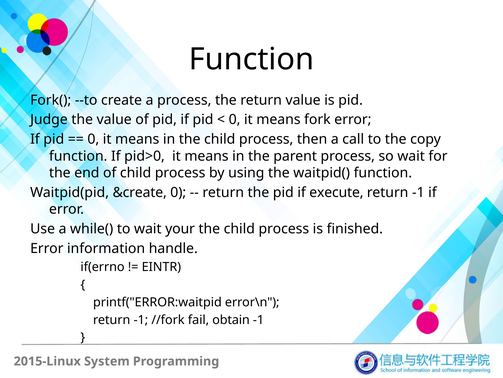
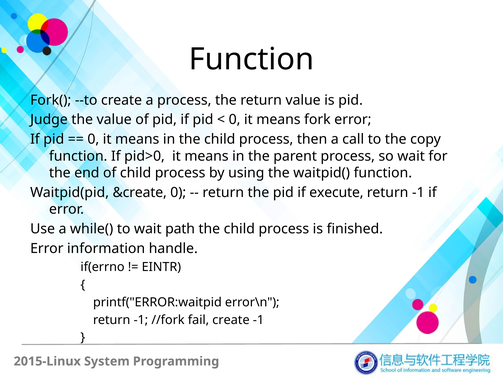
your: your -> path
fail obtain: obtain -> create
